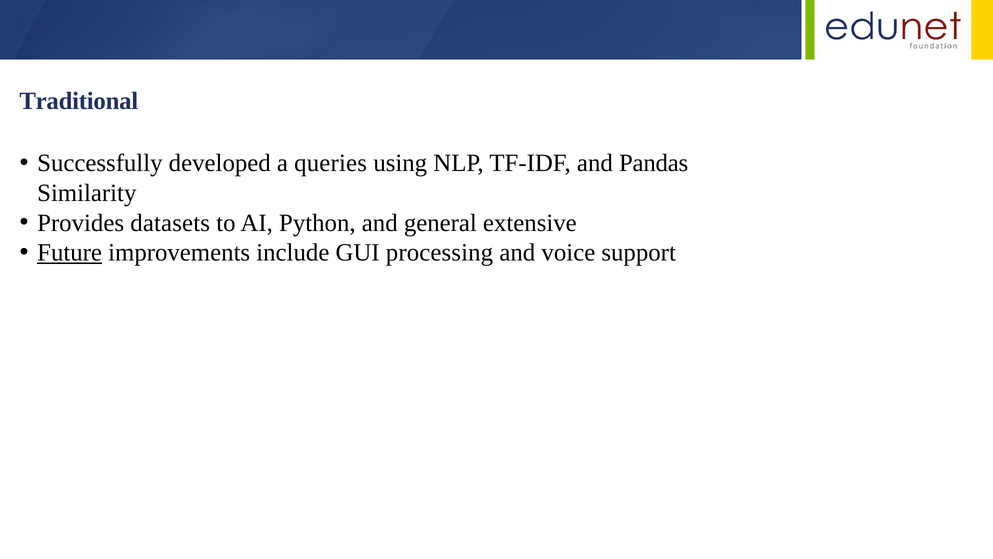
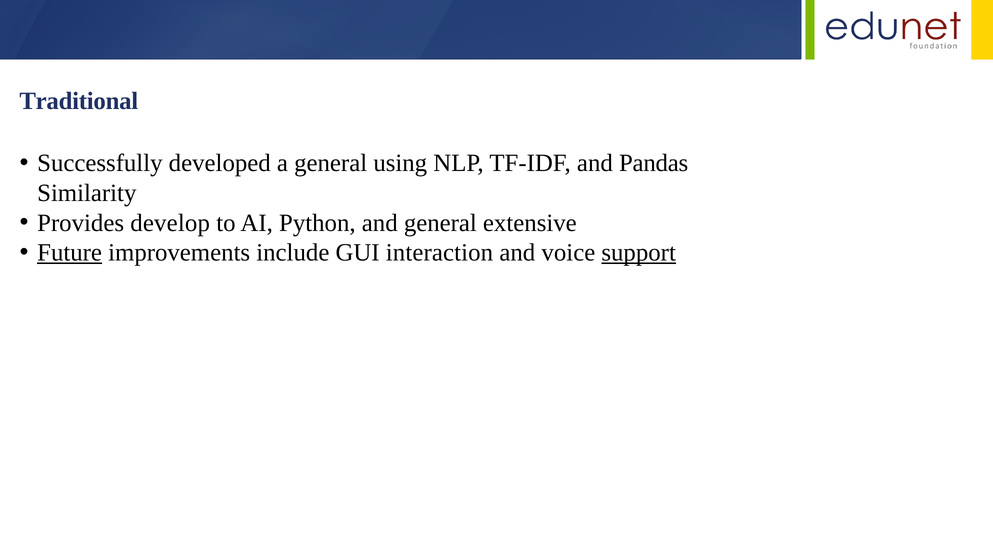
a queries: queries -> general
datasets: datasets -> develop
processing: processing -> interaction
support underline: none -> present
